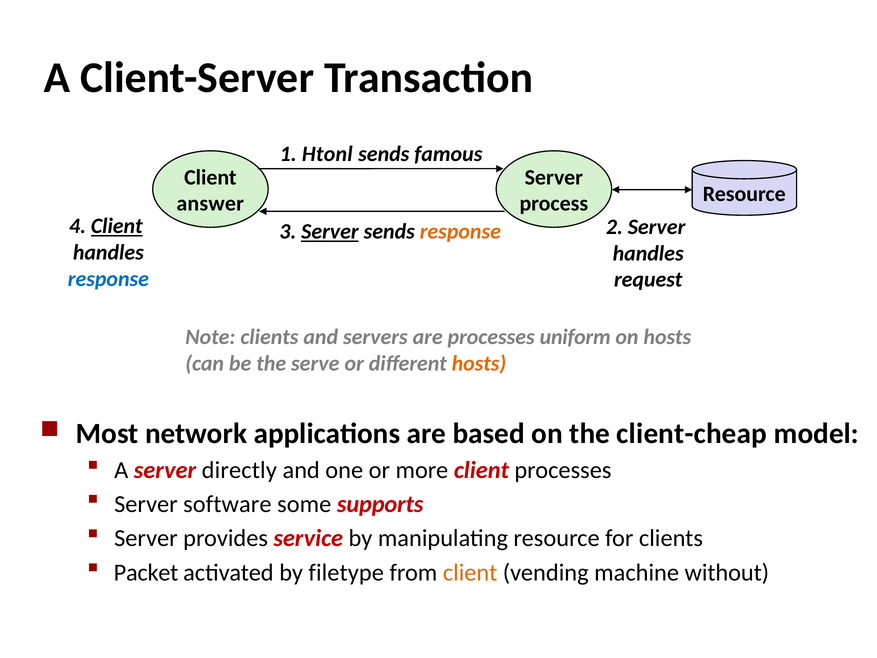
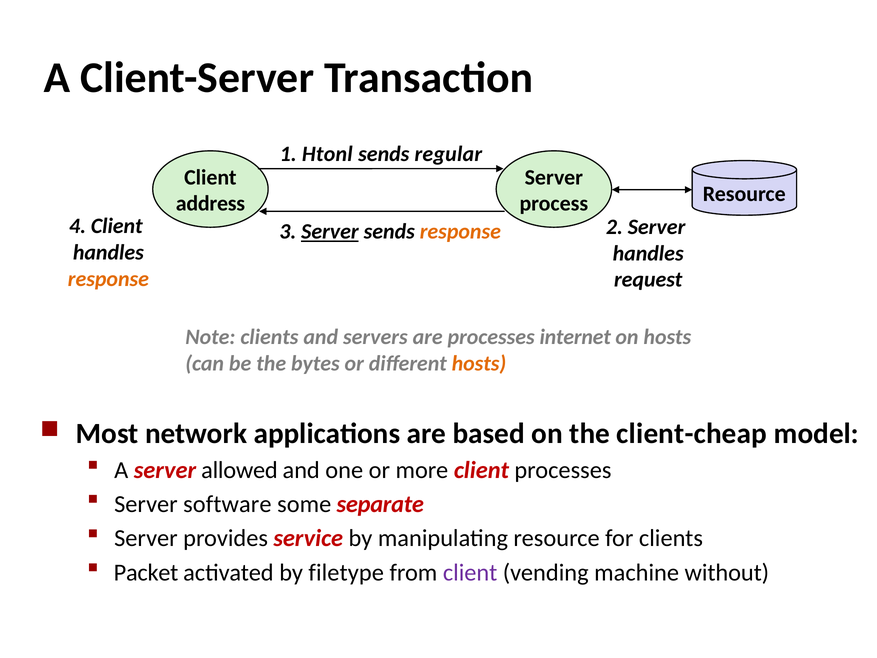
famous: famous -> regular
answer: answer -> address
Client at (117, 226) underline: present -> none
response at (108, 279) colour: blue -> orange
uniform: uniform -> internet
serve: serve -> bytes
directly: directly -> allowed
supports: supports -> separate
client at (470, 572) colour: orange -> purple
